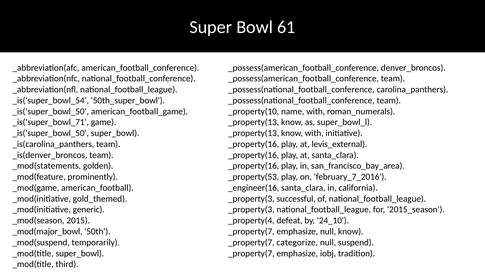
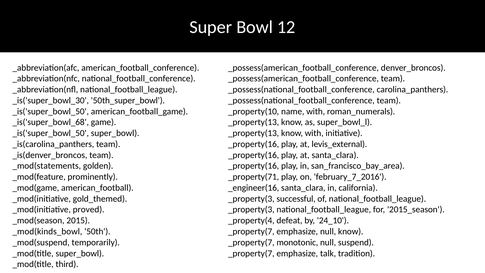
61: 61 -> 12
_is('super_bowl_54: _is('super_bowl_54 -> _is('super_bowl_30
_is('super_bowl_71: _is('super_bowl_71 -> _is('super_bowl_68
_property(53: _property(53 -> _property(71
generic: generic -> proved
_mod(major_bowl: _mod(major_bowl -> _mod(kinds_bowl
categorize: categorize -> monotonic
iobj: iobj -> talk
